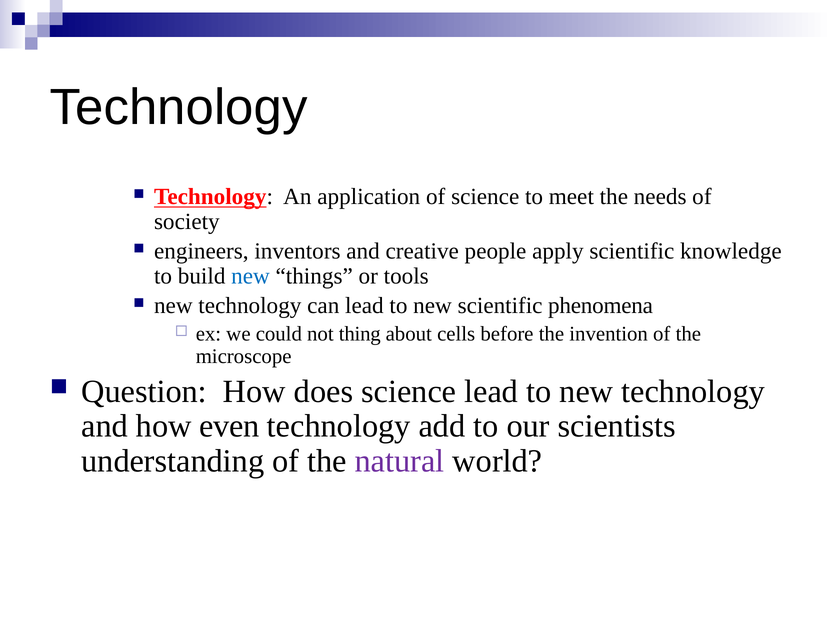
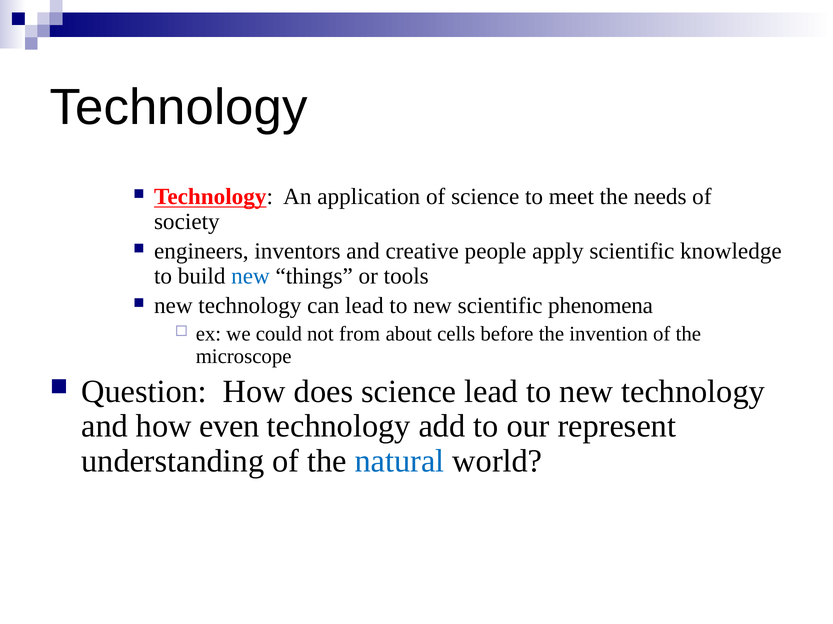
thing: thing -> from
scientists: scientists -> represent
natural colour: purple -> blue
